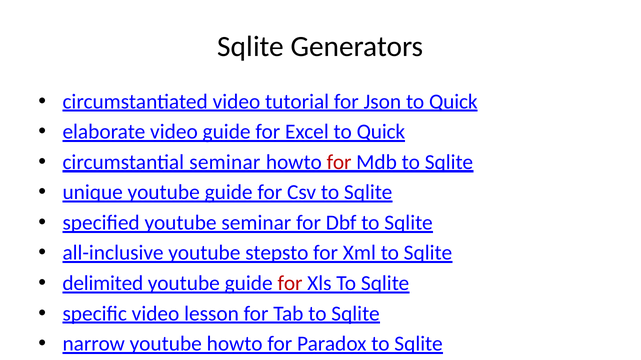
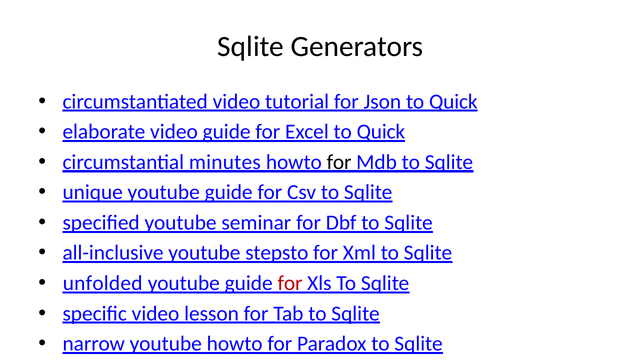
circumstantial seminar: seminar -> minutes
for at (339, 162) colour: red -> black
delimited: delimited -> unfolded
